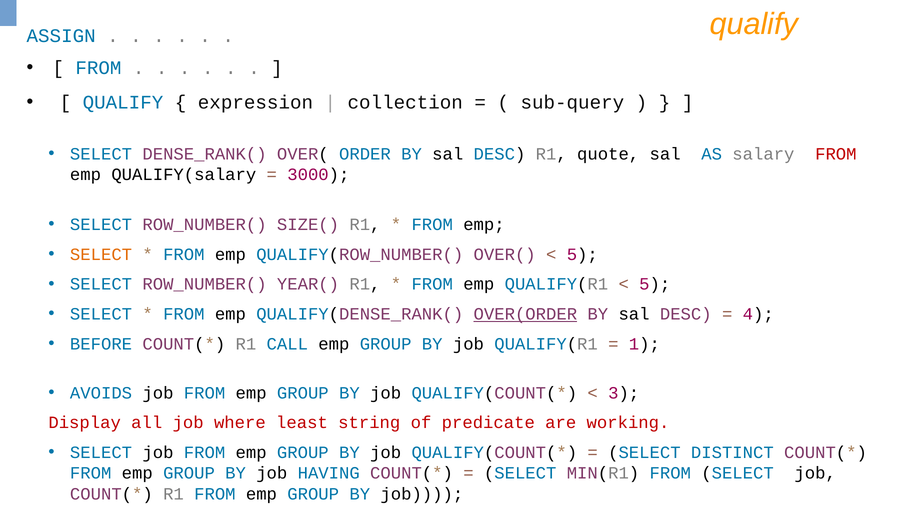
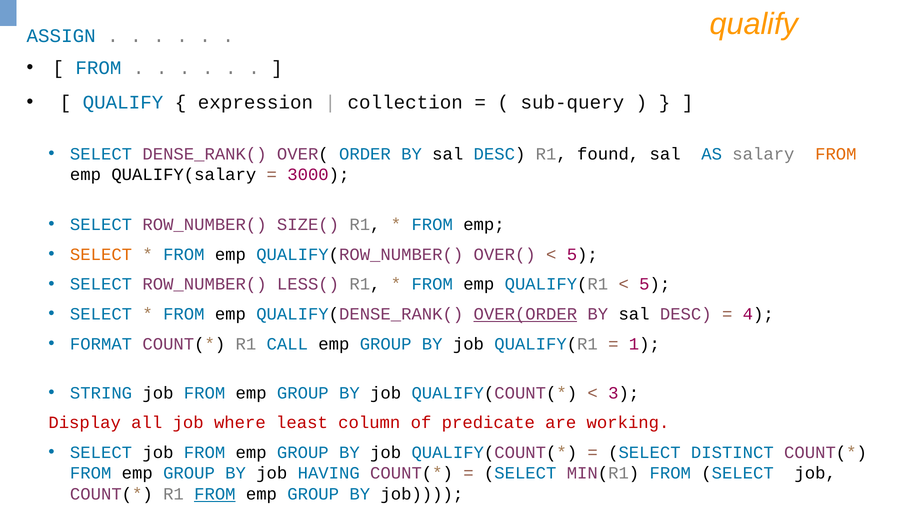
quote: quote -> found
FROM at (836, 154) colour: red -> orange
YEAR(: YEAR( -> LESS(
BEFORE: BEFORE -> FORMAT
AVOIDS: AVOIDS -> STRING
string: string -> column
FROM at (215, 494) underline: none -> present
